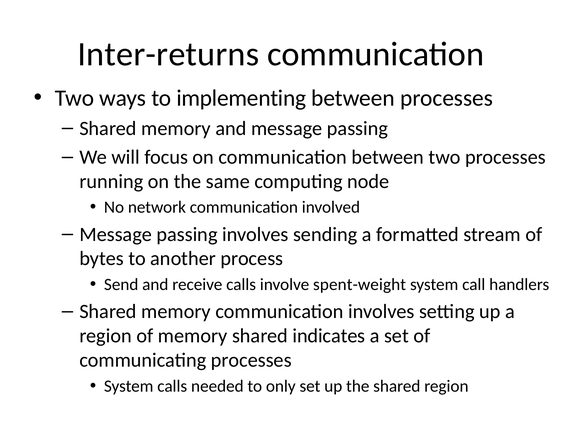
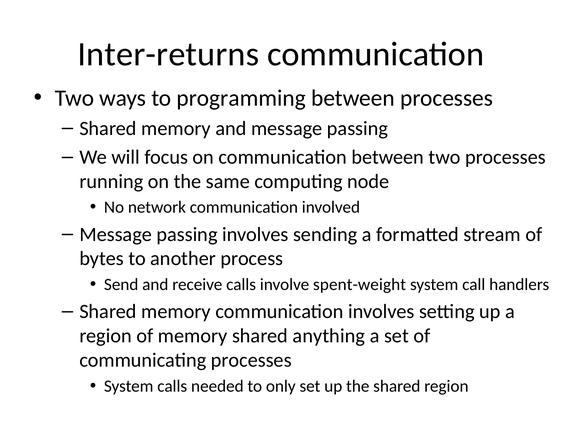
implementing: implementing -> programming
indicates: indicates -> anything
